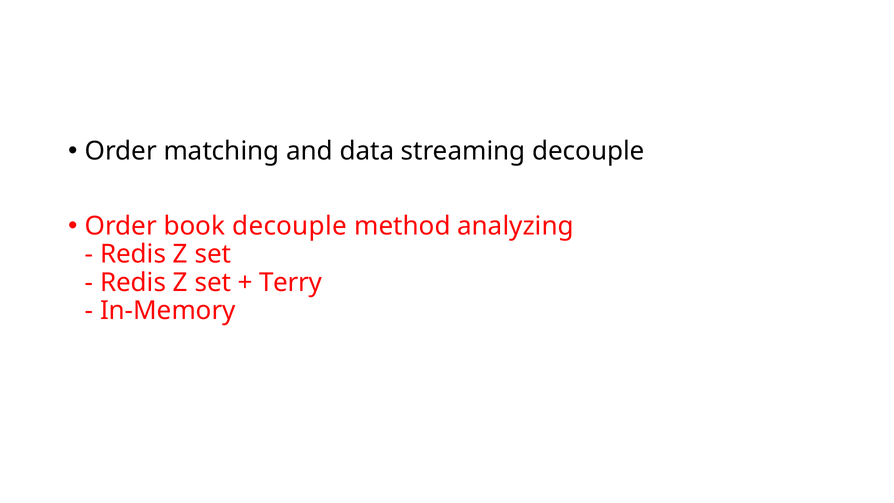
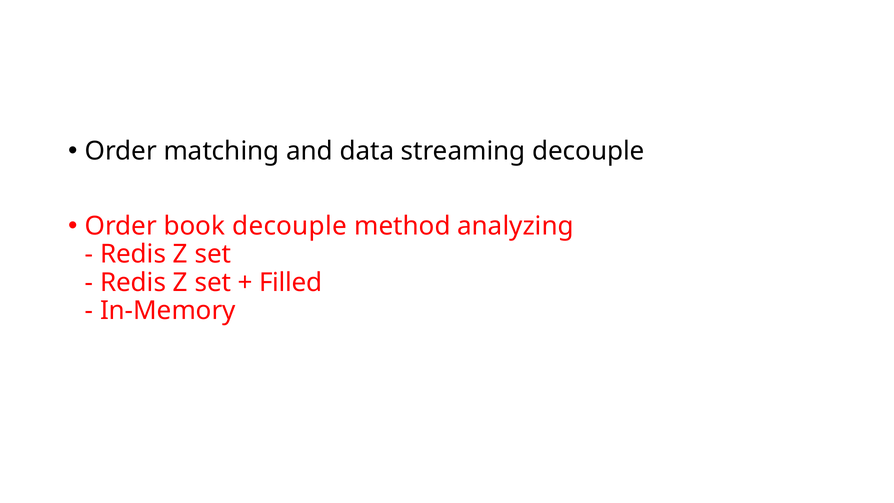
Terry: Terry -> Filled
